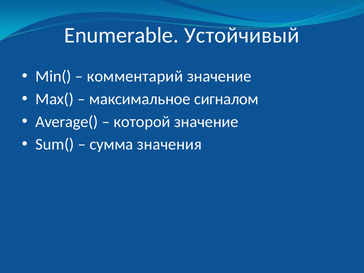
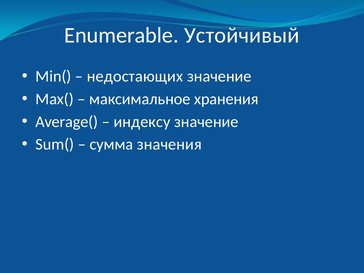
комментарий: комментарий -> недостающих
сигналом: сигналом -> хранения
которой: которой -> индексу
